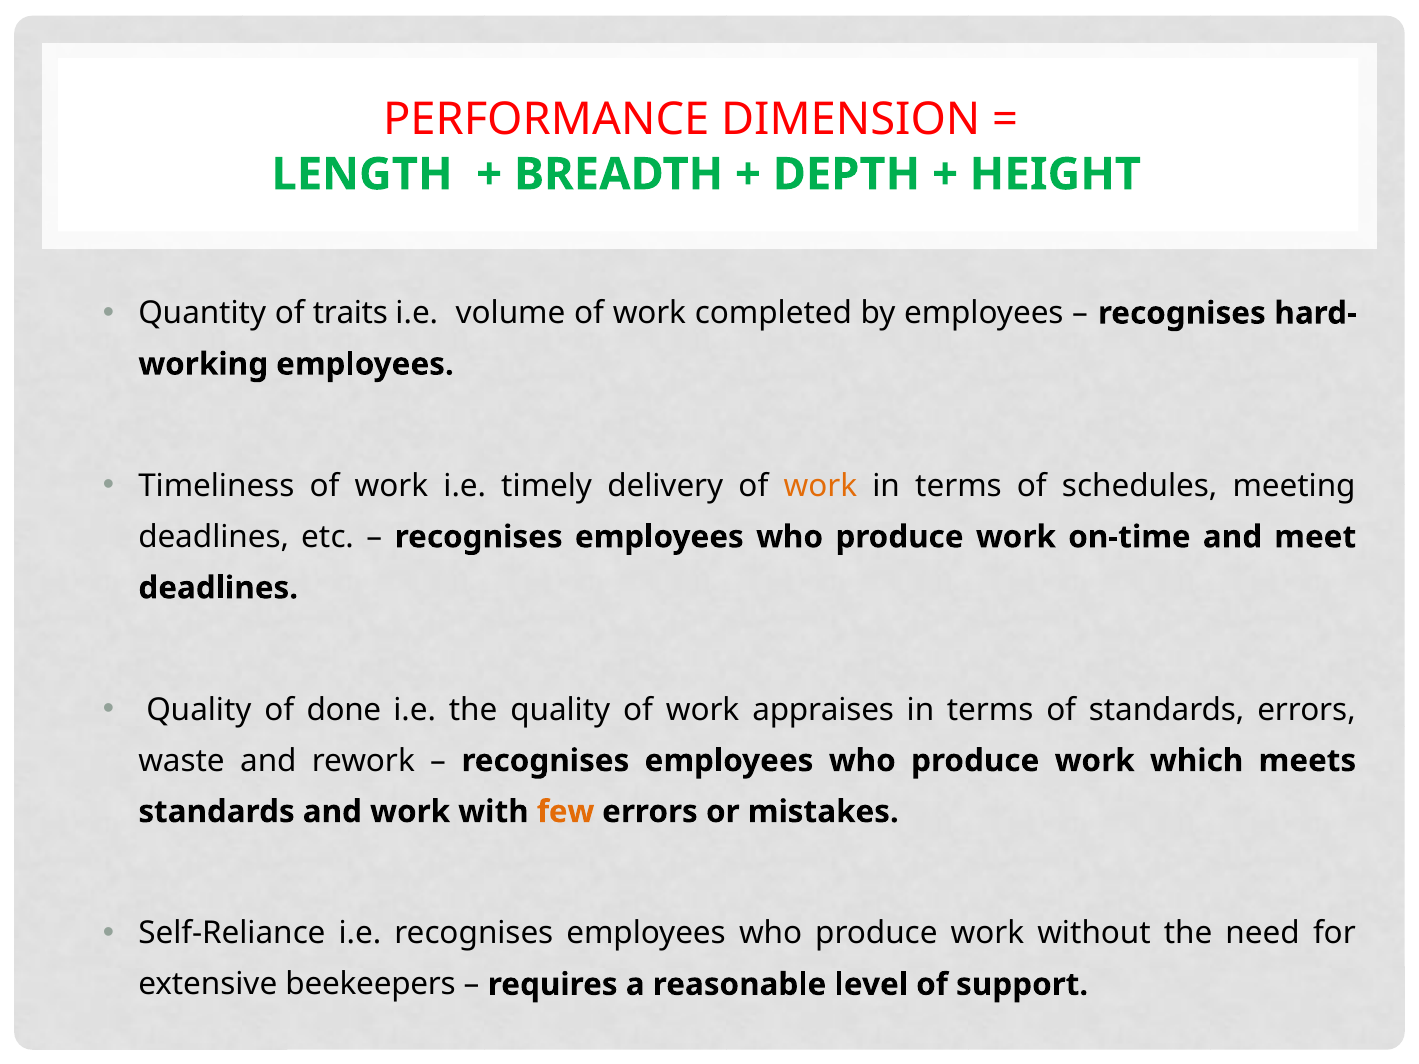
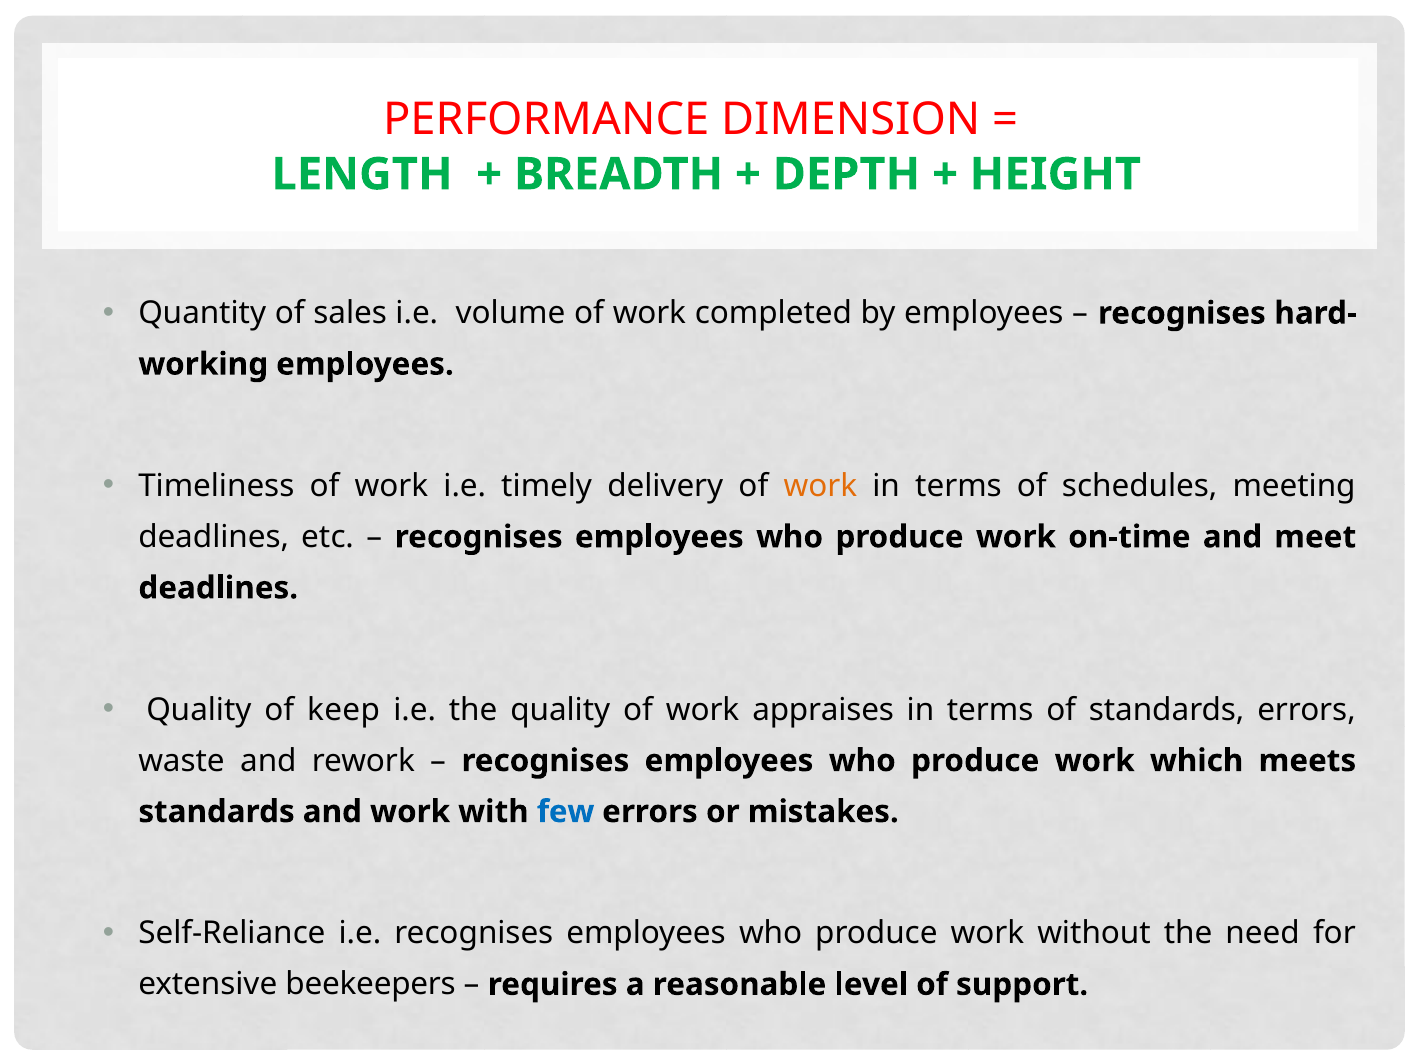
traits: traits -> sales
done: done -> keep
few colour: orange -> blue
